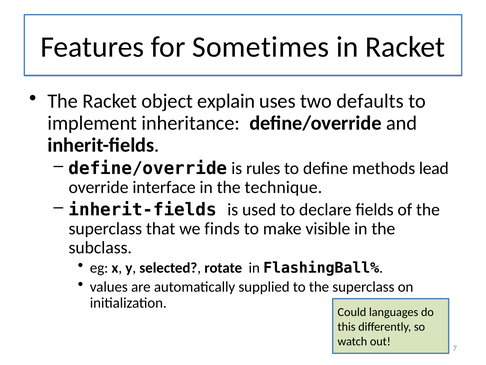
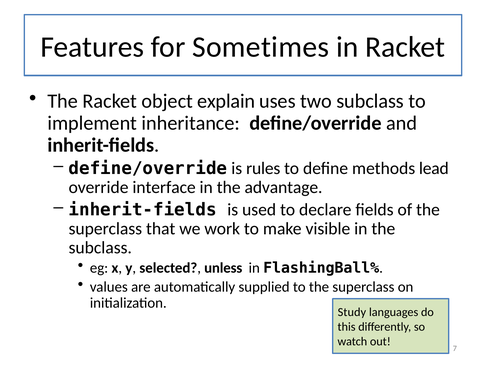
two defaults: defaults -> subclass
technique: technique -> advantage
finds: finds -> work
rotate: rotate -> unless
Could: Could -> Study
